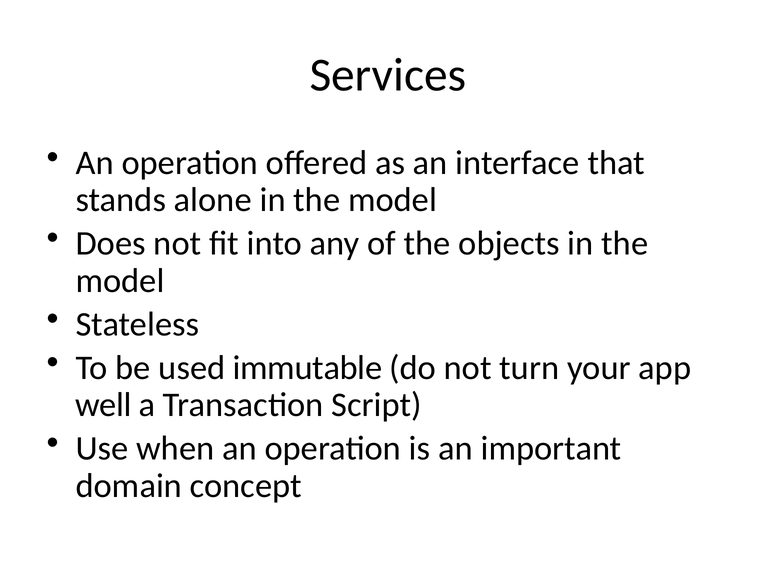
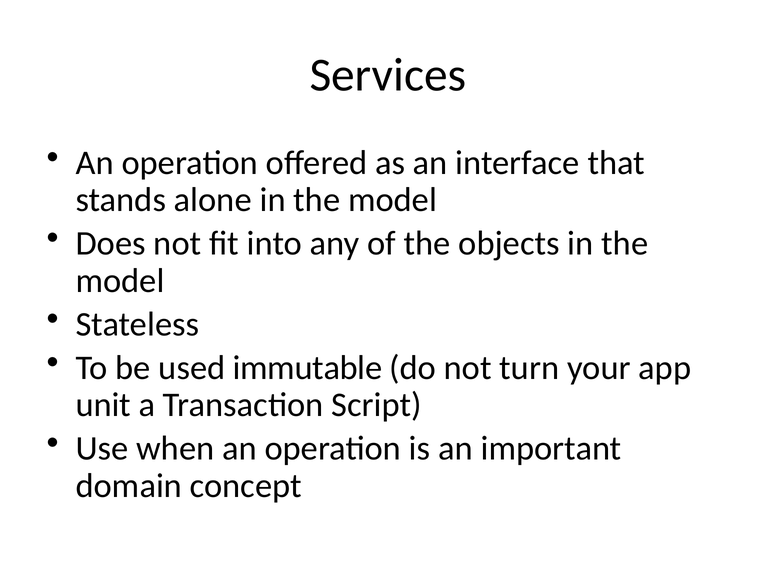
well: well -> unit
